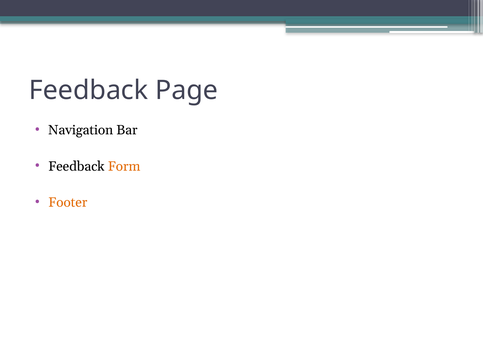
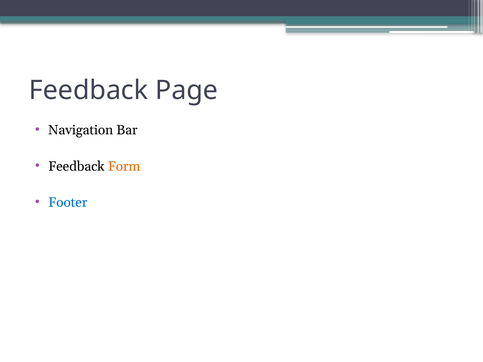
Footer colour: orange -> blue
